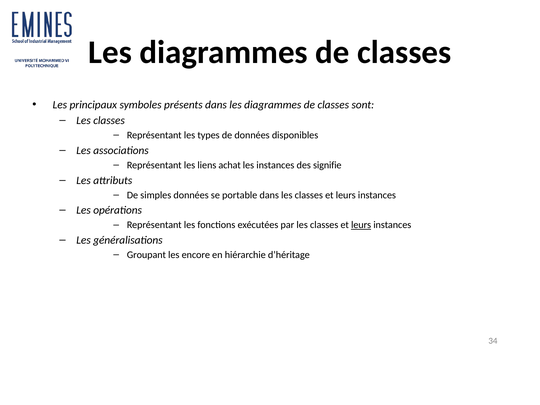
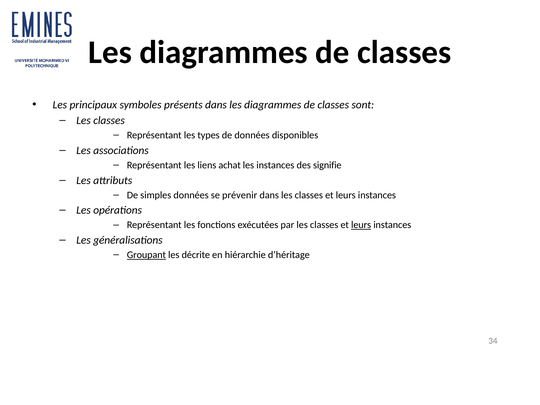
portable: portable -> prévenir
Groupant underline: none -> present
encore: encore -> décrite
